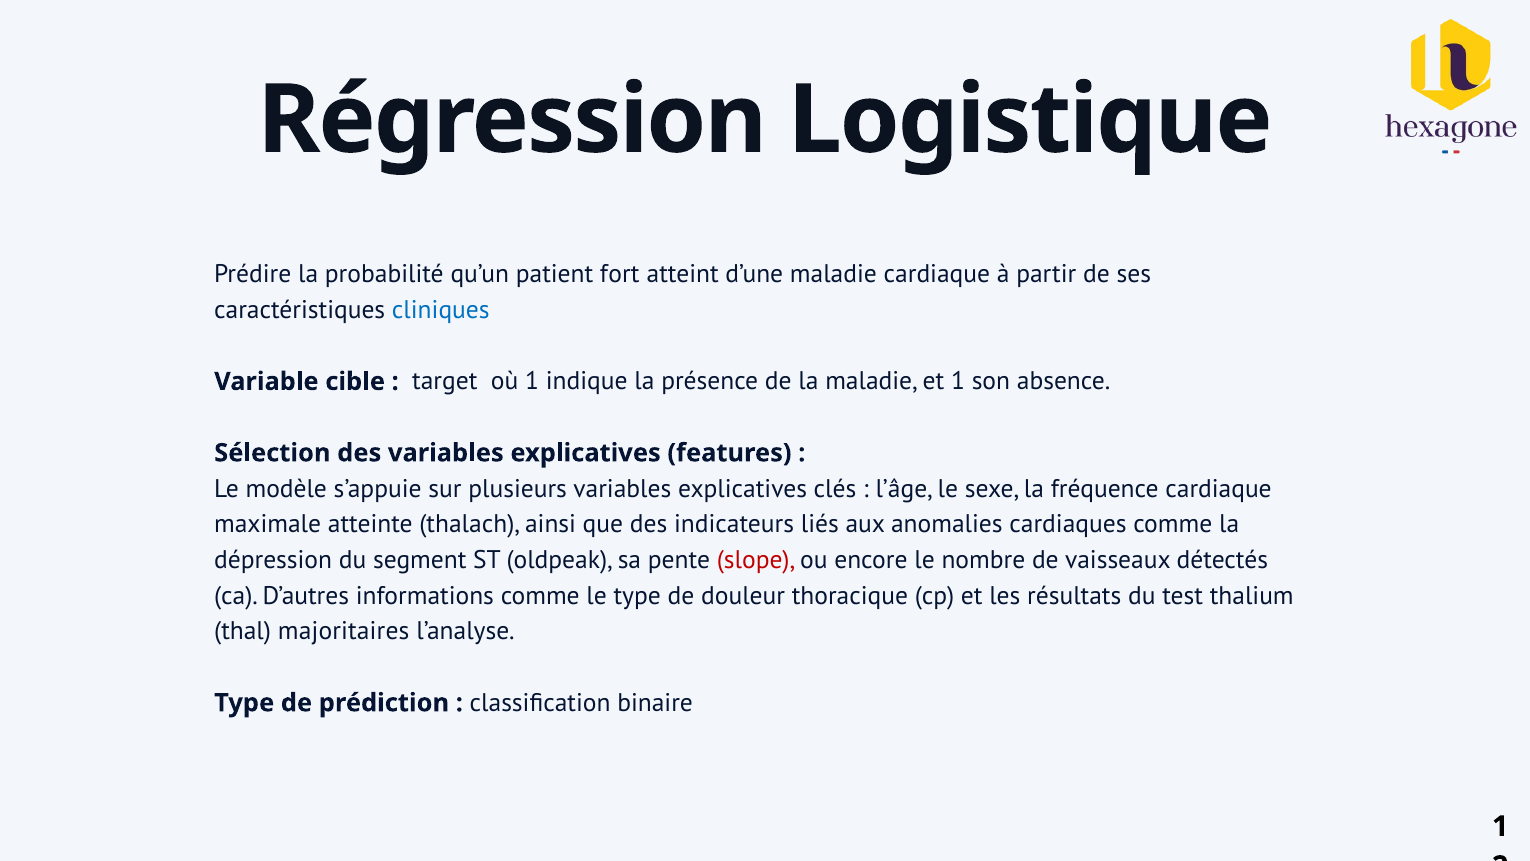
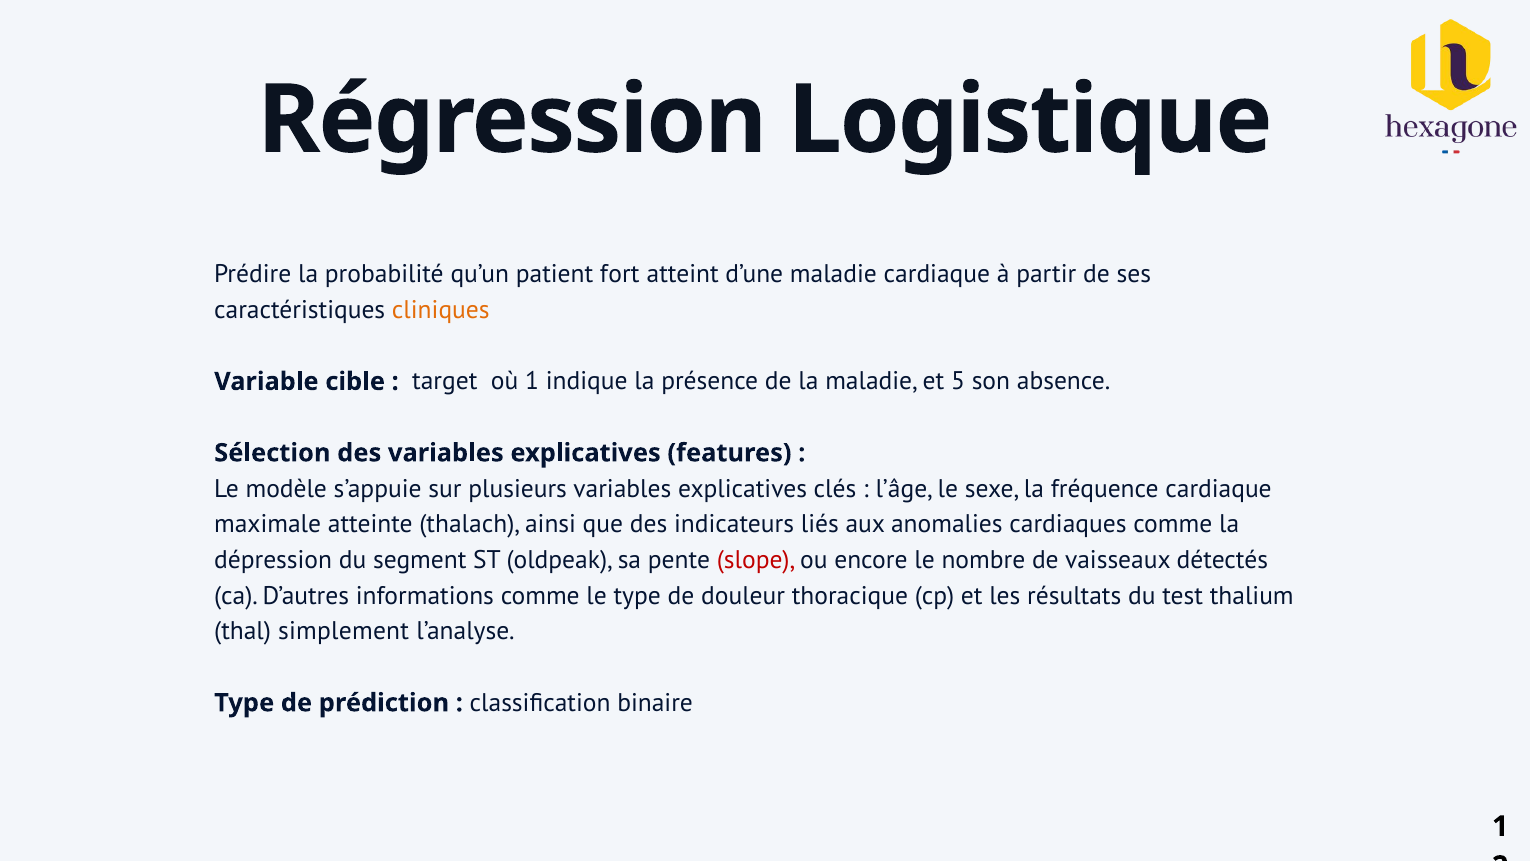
cliniques colour: blue -> orange
et 1: 1 -> 5
majoritaires: majoritaires -> simplement
